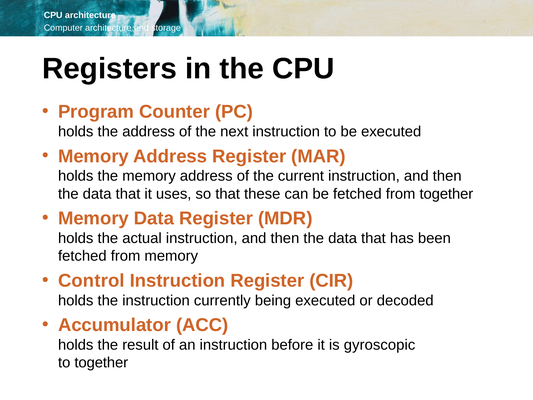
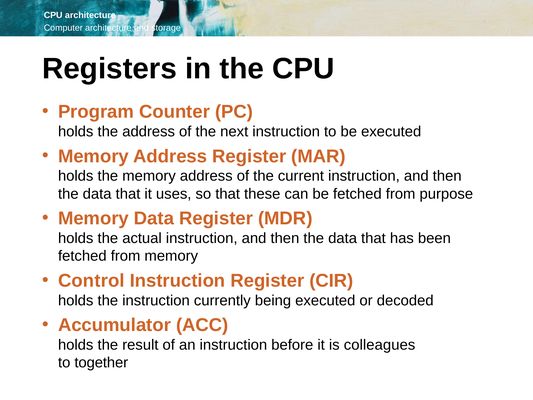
from together: together -> purpose
gyroscopic: gyroscopic -> colleagues
